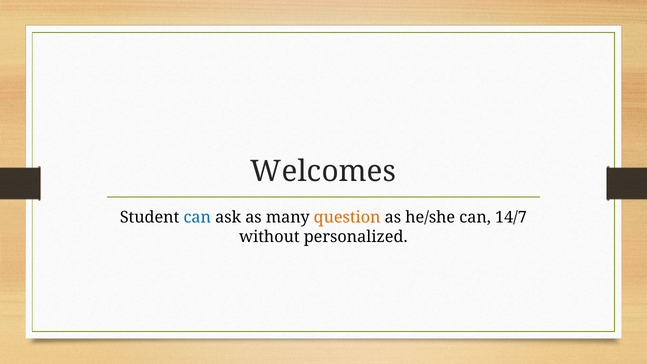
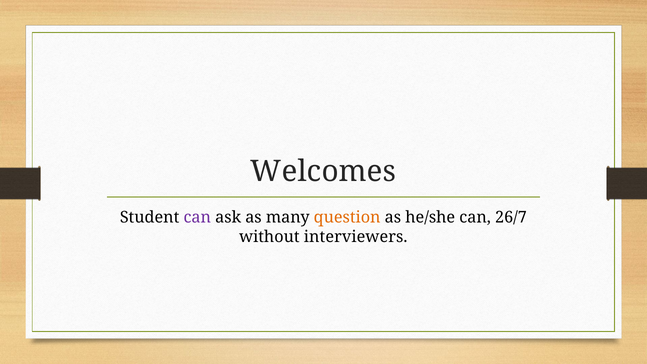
can at (197, 217) colour: blue -> purple
14/7: 14/7 -> 26/7
personalized: personalized -> interviewers
